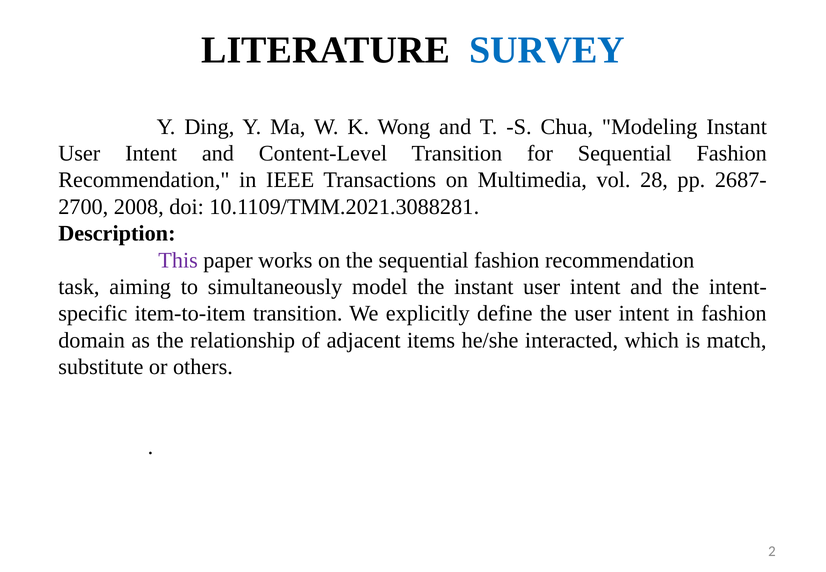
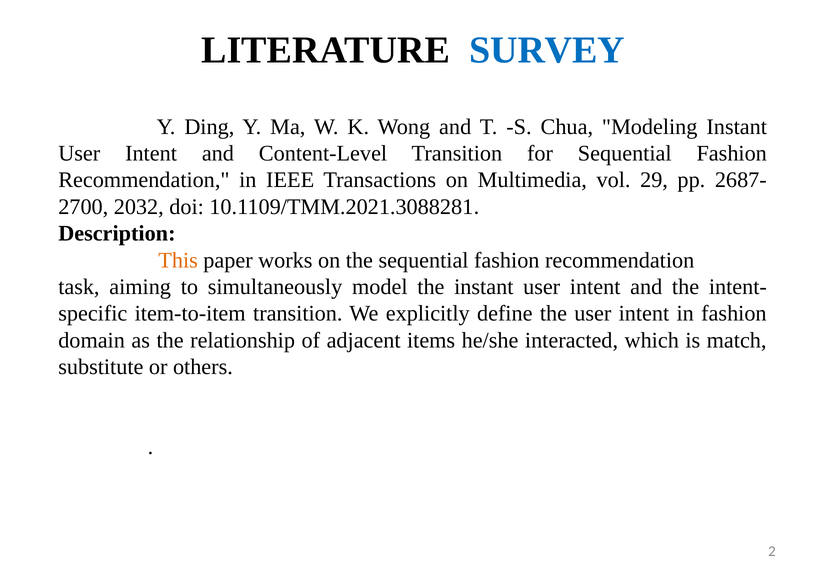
28: 28 -> 29
2008: 2008 -> 2032
This colour: purple -> orange
